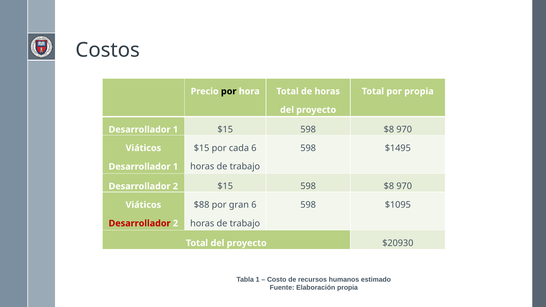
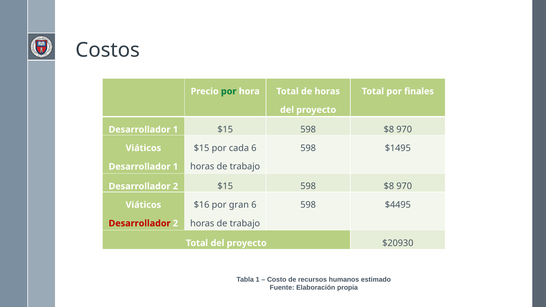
por at (229, 91) colour: black -> green
por propia: propia -> finales
$88: $88 -> $16
$1095: $1095 -> $4495
